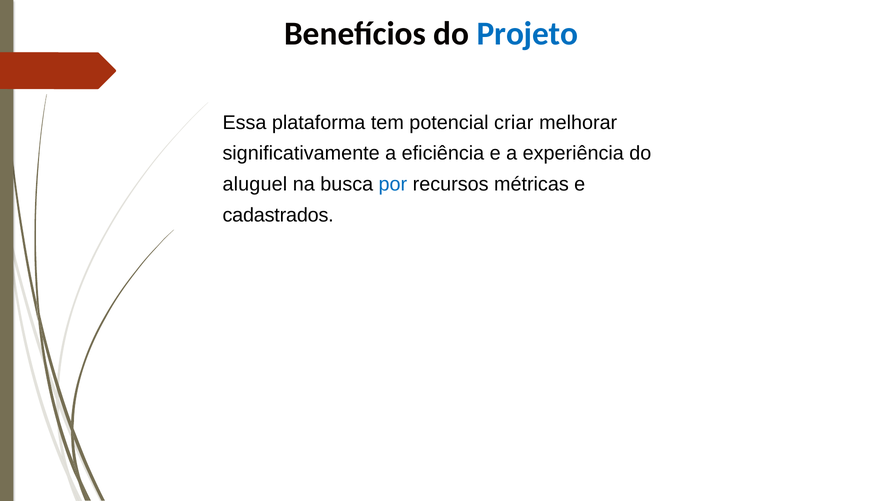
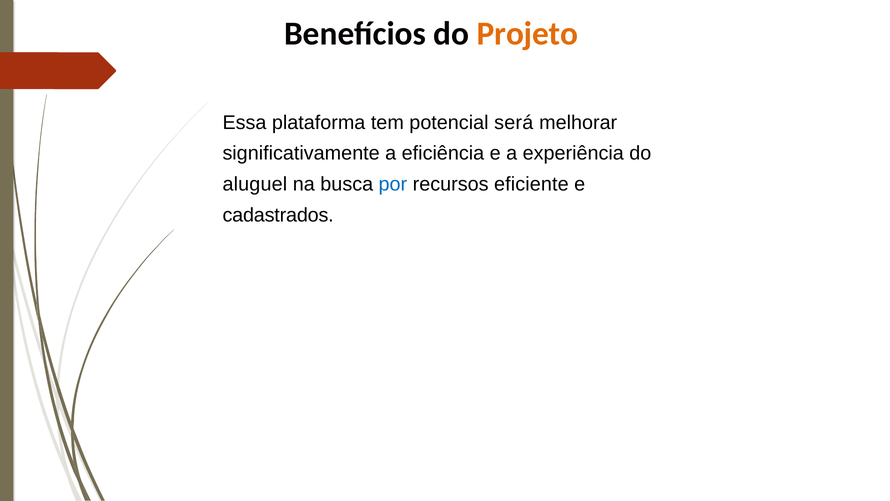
Projeto colour: blue -> orange
criar: criar -> será
métricas: métricas -> eficiente
